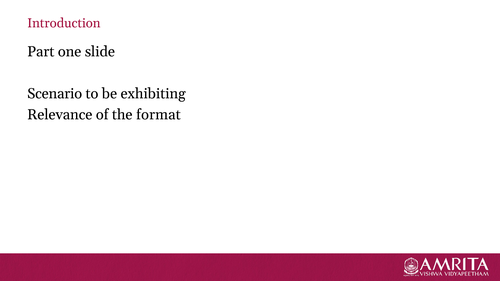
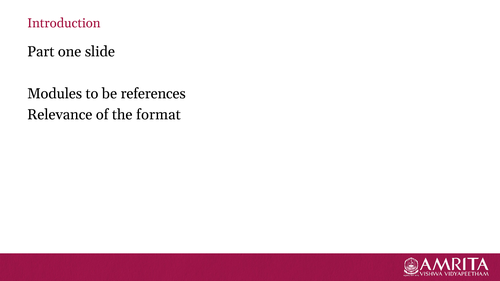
Scenario: Scenario -> Modules
exhibiting: exhibiting -> references
